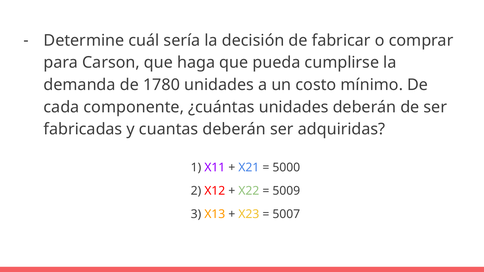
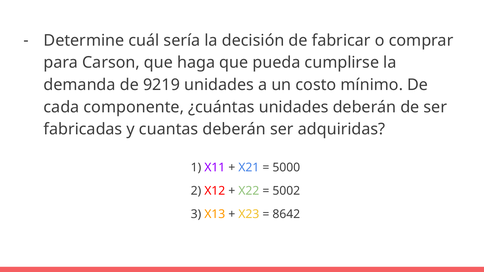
1780: 1780 -> 9219
5009: 5009 -> 5002
5007: 5007 -> 8642
